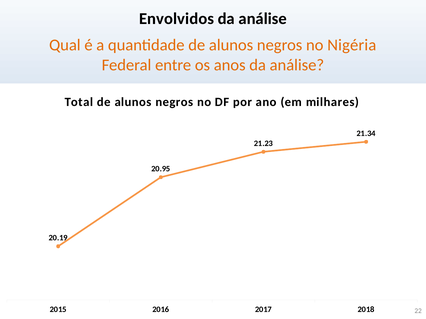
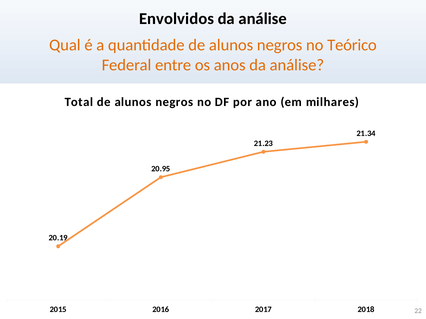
Nigéria: Nigéria -> Teórico
